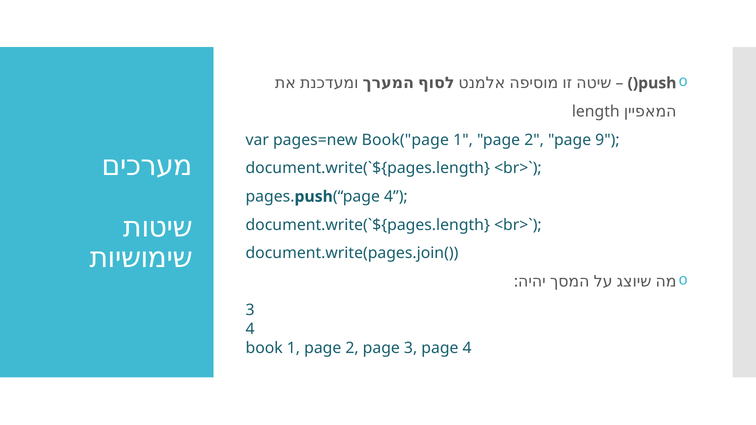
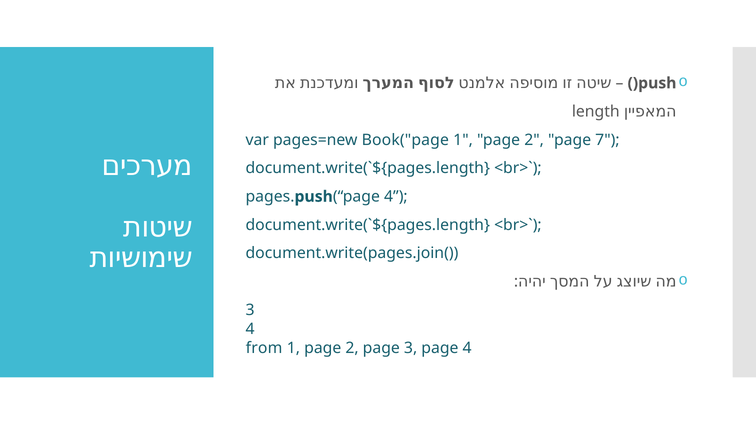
9: 9 -> 7
book: book -> from
